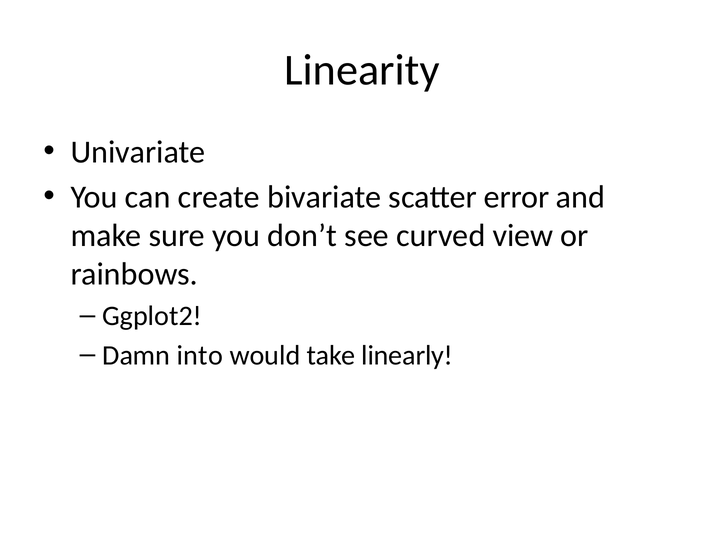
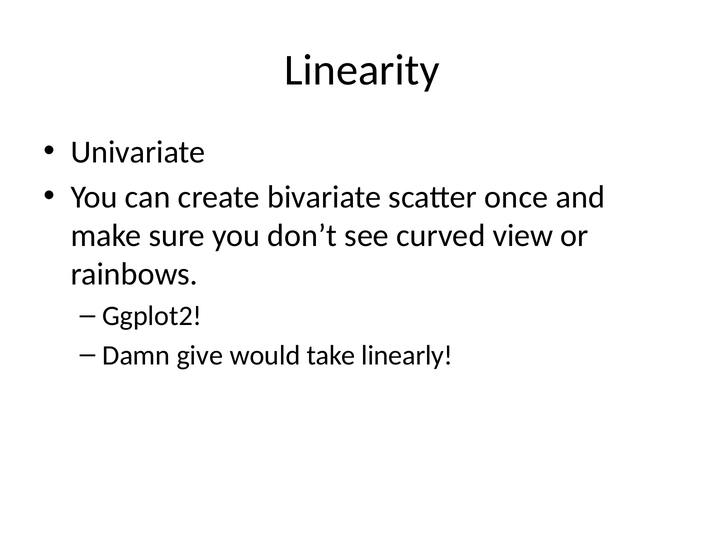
error: error -> once
into: into -> give
